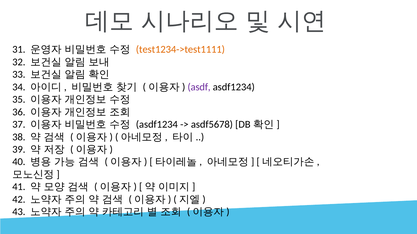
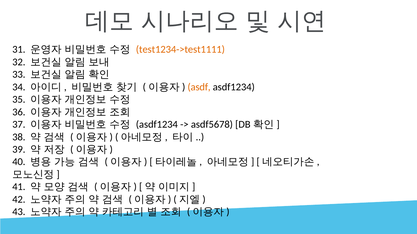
asdf colour: purple -> orange
